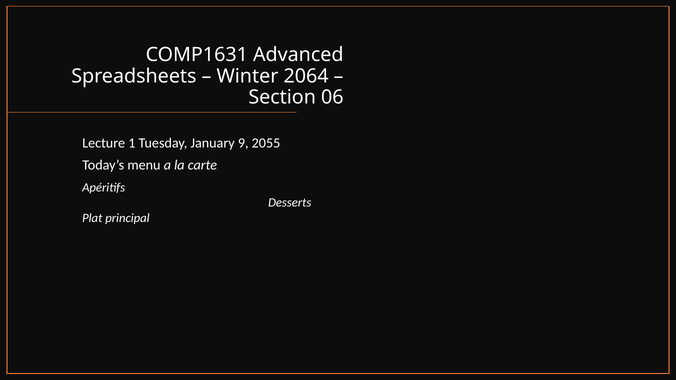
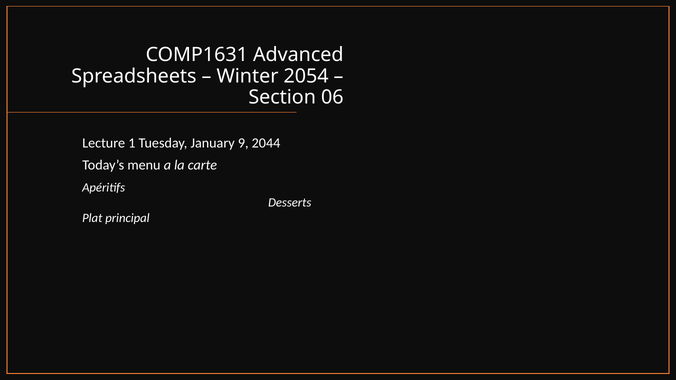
2064: 2064 -> 2054
2055: 2055 -> 2044
